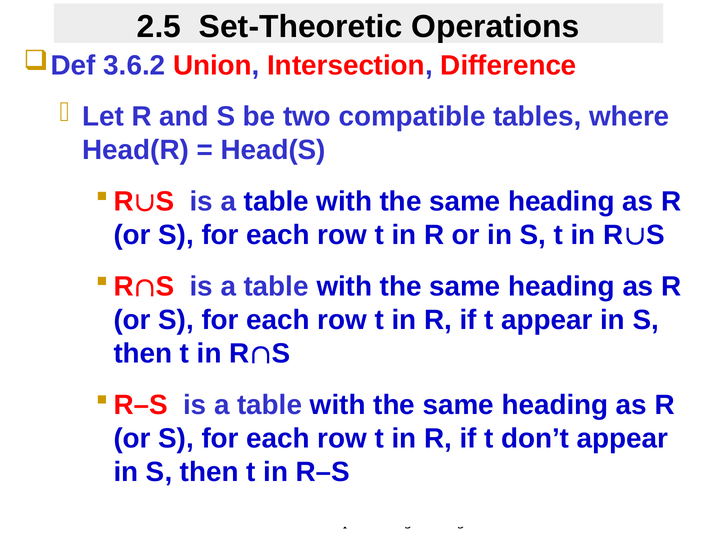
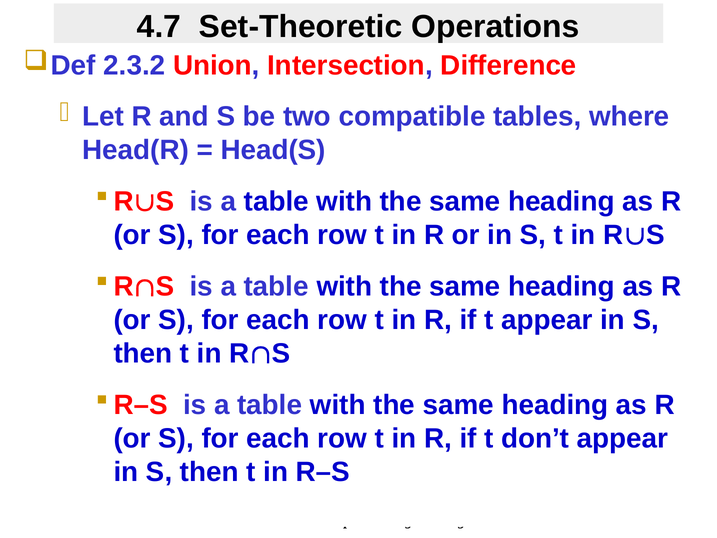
2.5: 2.5 -> 4.7
3.6.2: 3.6.2 -> 2.3.2
